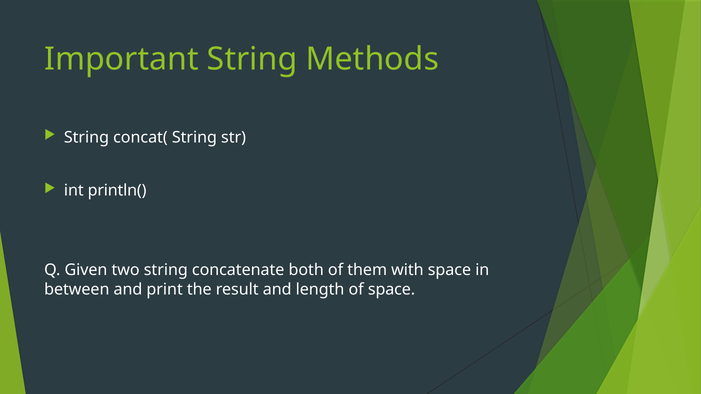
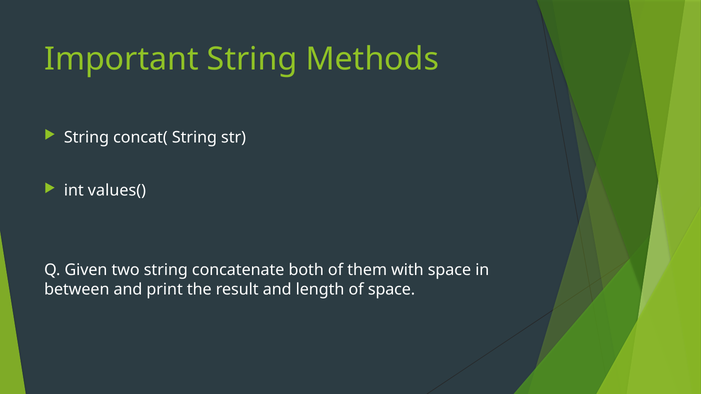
println(: println( -> values(
